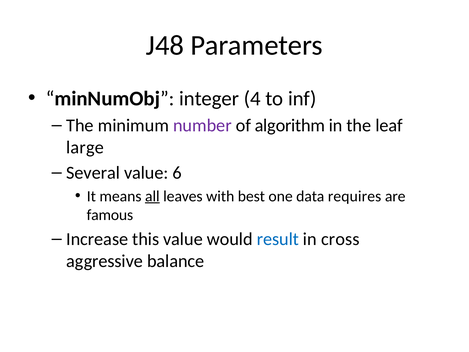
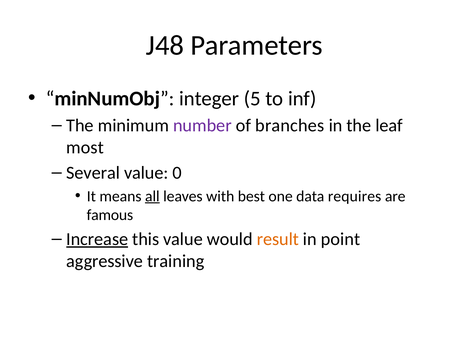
4: 4 -> 5
algorithm: algorithm -> branches
large: large -> most
6: 6 -> 0
Increase underline: none -> present
result colour: blue -> orange
cross: cross -> point
balance: balance -> training
